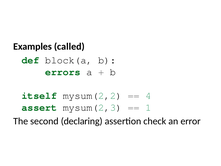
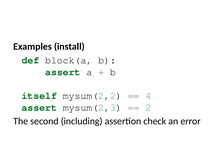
called: called -> install
errors at (63, 72): errors -> assert
1: 1 -> 2
declaring: declaring -> including
